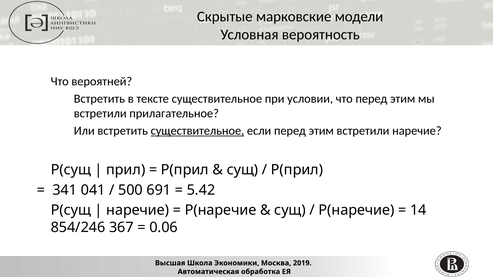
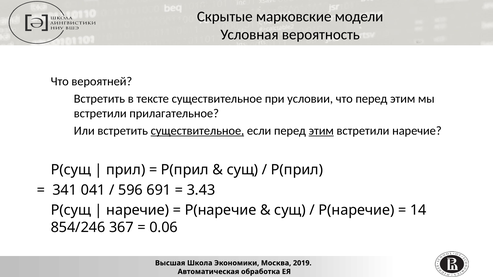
этим at (321, 131) underline: none -> present
500: 500 -> 596
5.42: 5.42 -> 3.43
